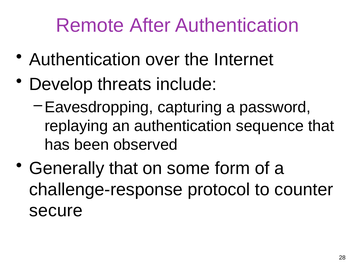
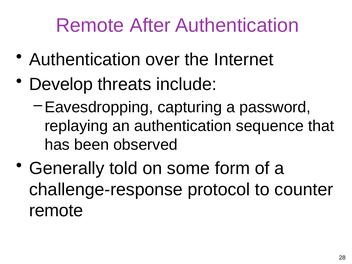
Generally that: that -> told
secure at (56, 211): secure -> remote
